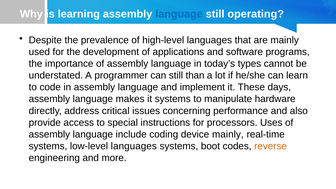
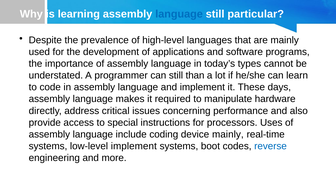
operating: operating -> particular
it systems: systems -> required
low-level languages: languages -> implement
reverse colour: orange -> blue
